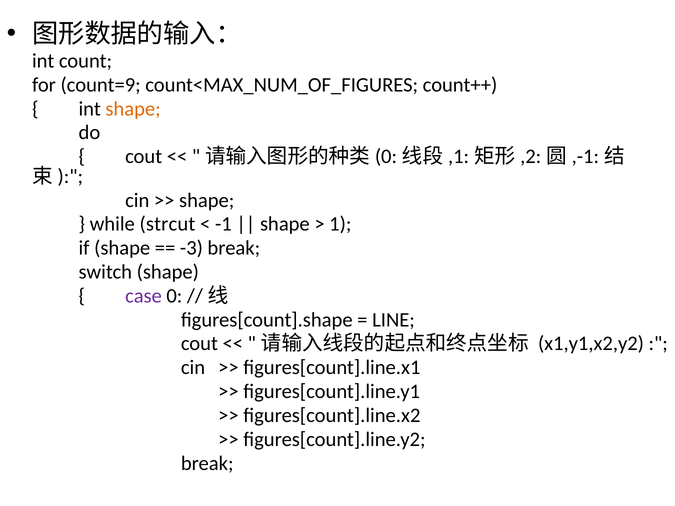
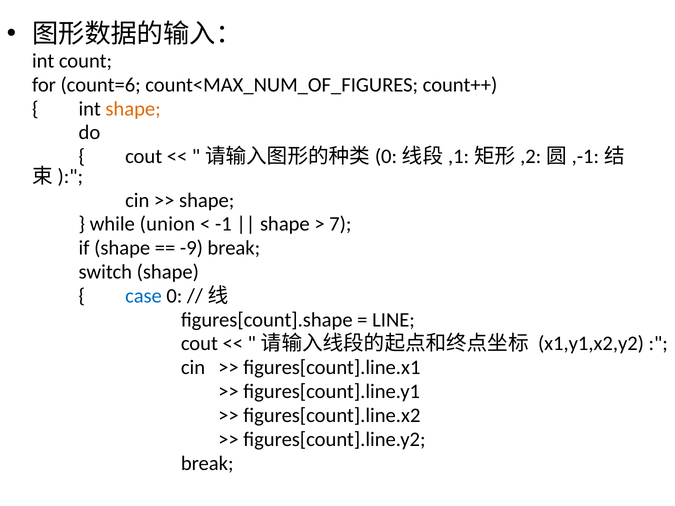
count=9: count=9 -> count=6
strcut: strcut -> union
1: 1 -> 7
-3: -3 -> -9
case colour: purple -> blue
